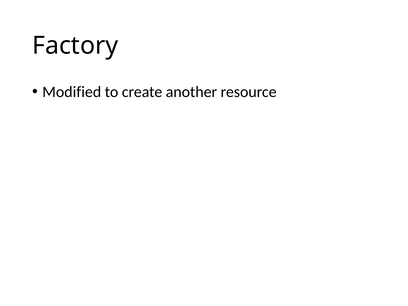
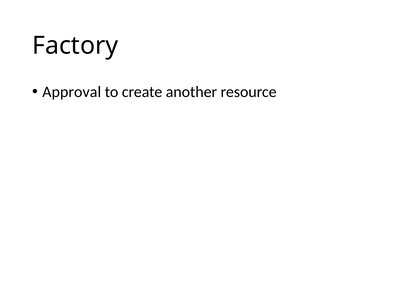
Modified: Modified -> Approval
